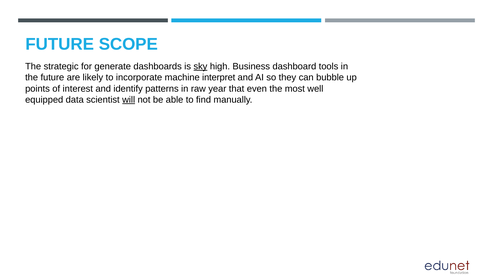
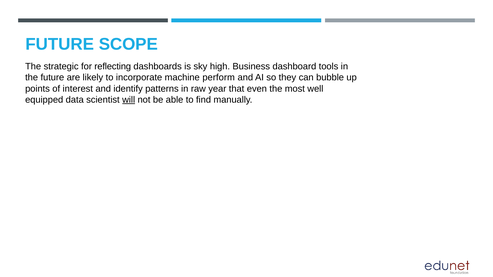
generate: generate -> reflecting
sky underline: present -> none
interpret: interpret -> perform
